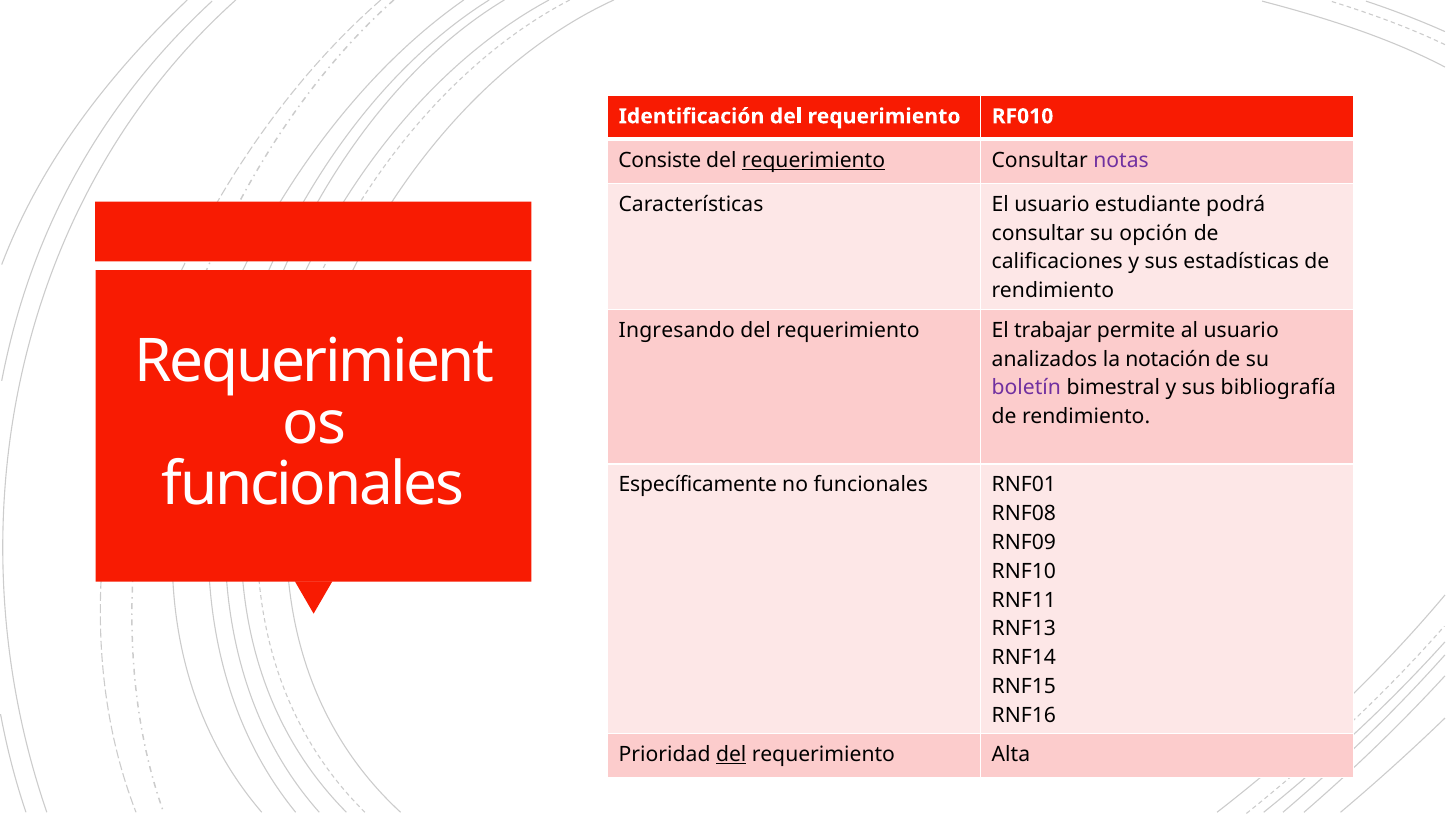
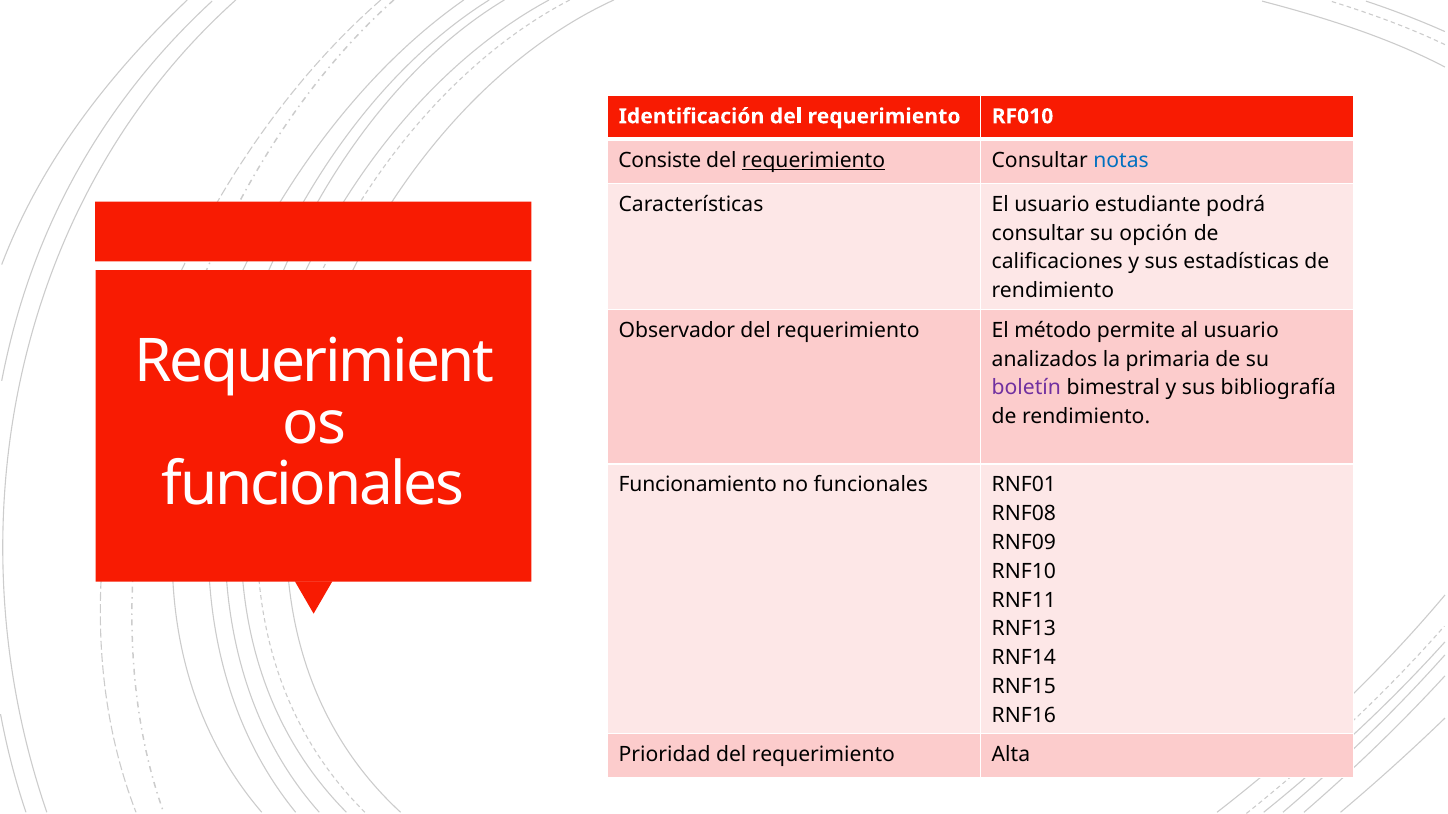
notas colour: purple -> blue
Ingresando: Ingresando -> Observador
trabajar: trabajar -> método
notación: notación -> primaria
Específicamente: Específicamente -> Funcionamiento
del at (731, 755) underline: present -> none
